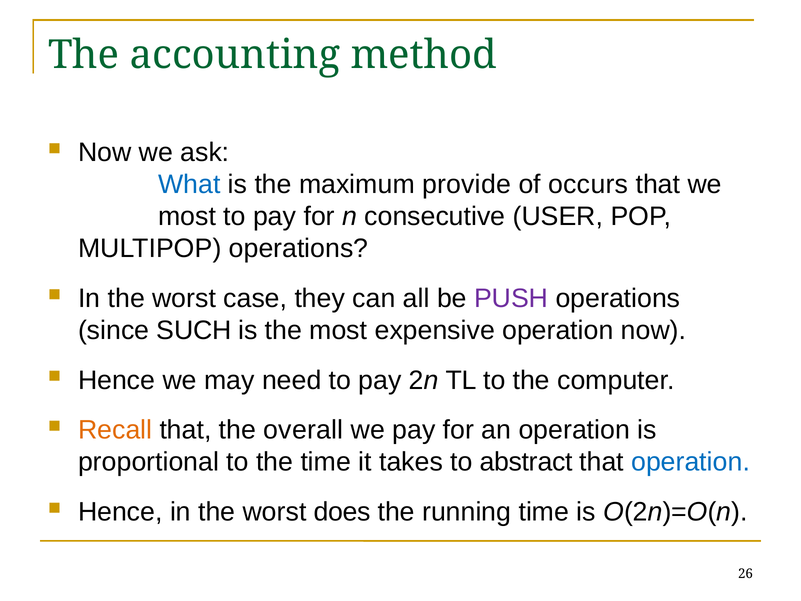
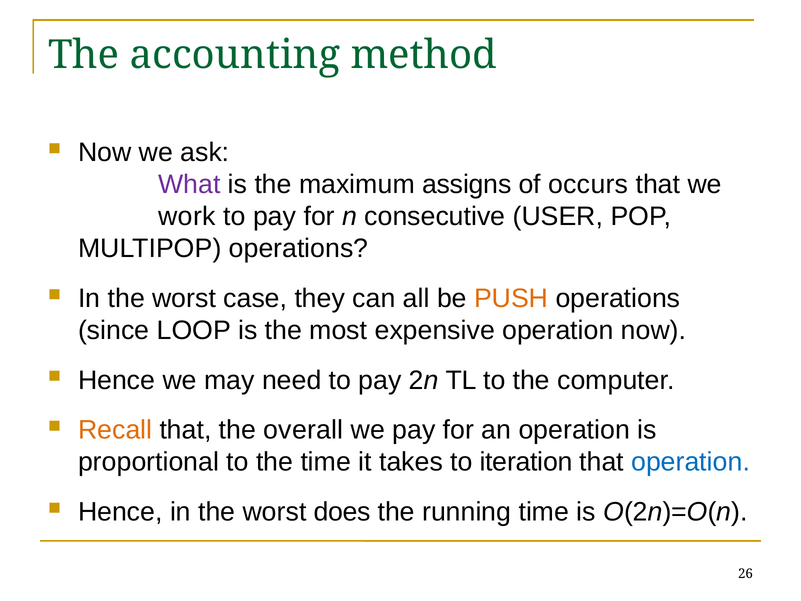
What colour: blue -> purple
provide: provide -> assigns
most at (187, 216): most -> work
PUSH colour: purple -> orange
SUCH: SUCH -> LOOP
abstract: abstract -> iteration
